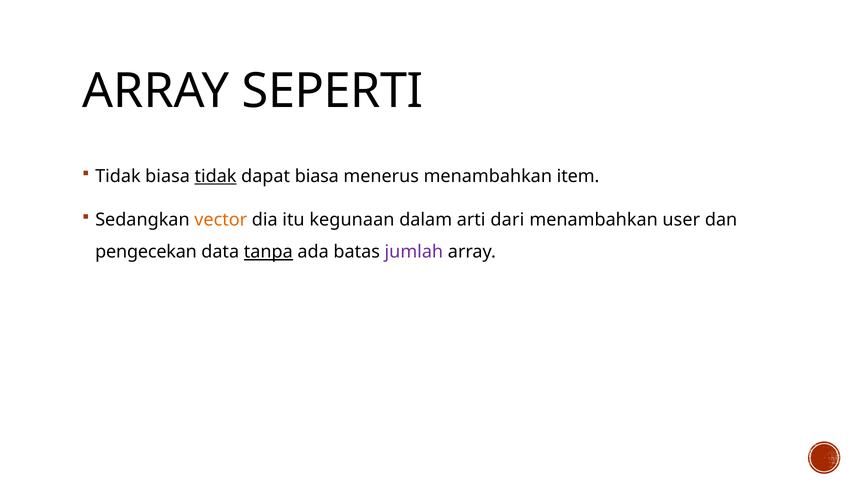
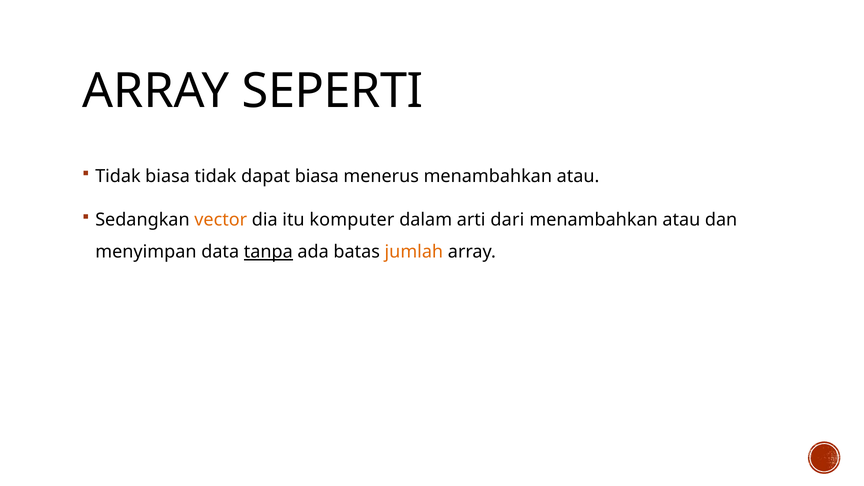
tidak at (216, 176) underline: present -> none
menerus menambahkan item: item -> atau
kegunaan: kegunaan -> komputer
user at (681, 220): user -> atau
pengecekan: pengecekan -> menyimpan
jumlah colour: purple -> orange
